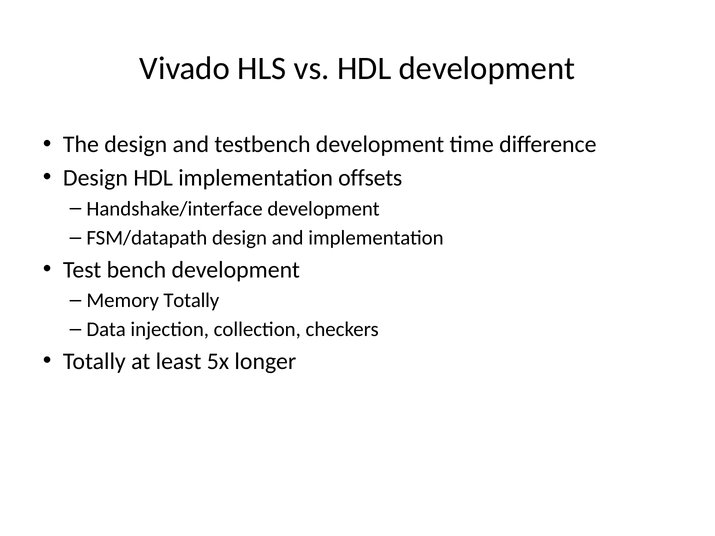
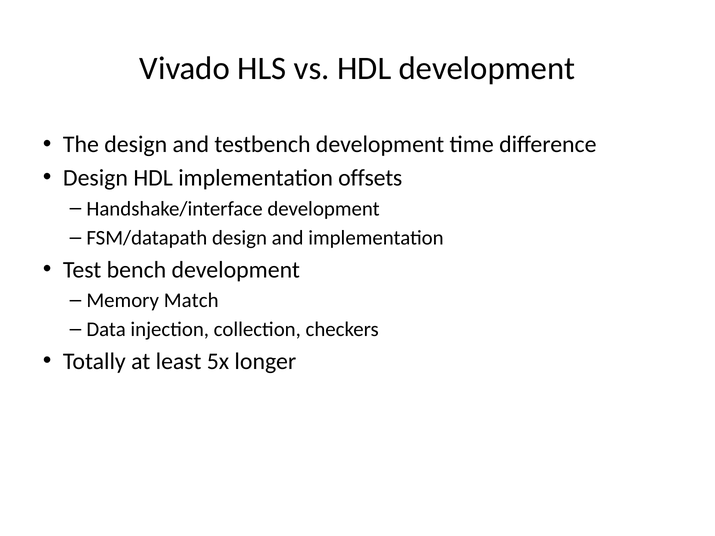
Memory Totally: Totally -> Match
